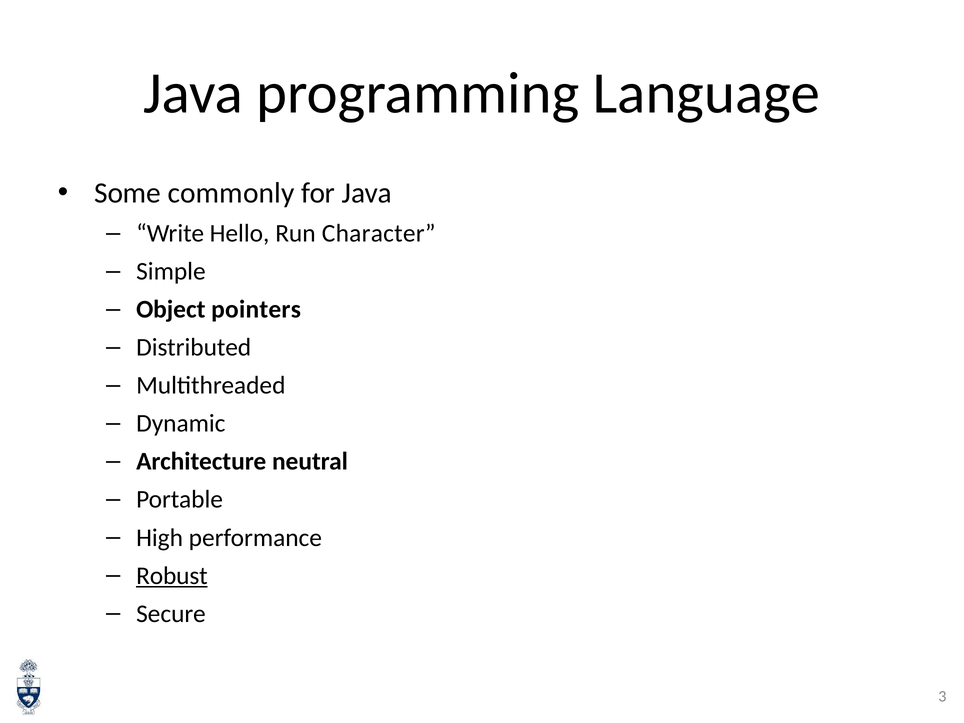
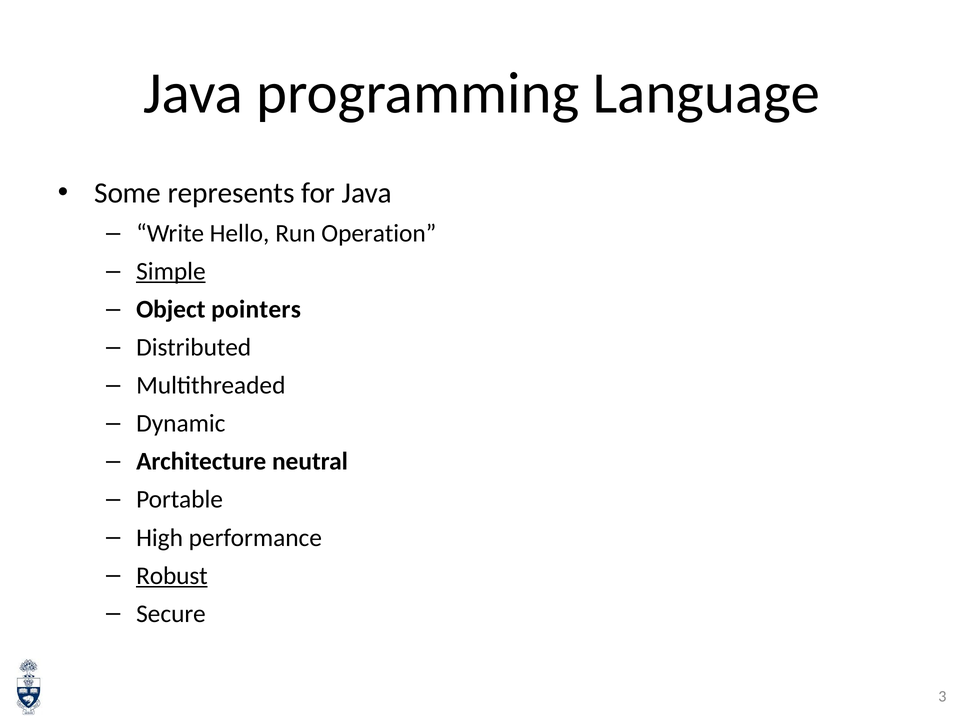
commonly: commonly -> represents
Character: Character -> Operation
Simple underline: none -> present
